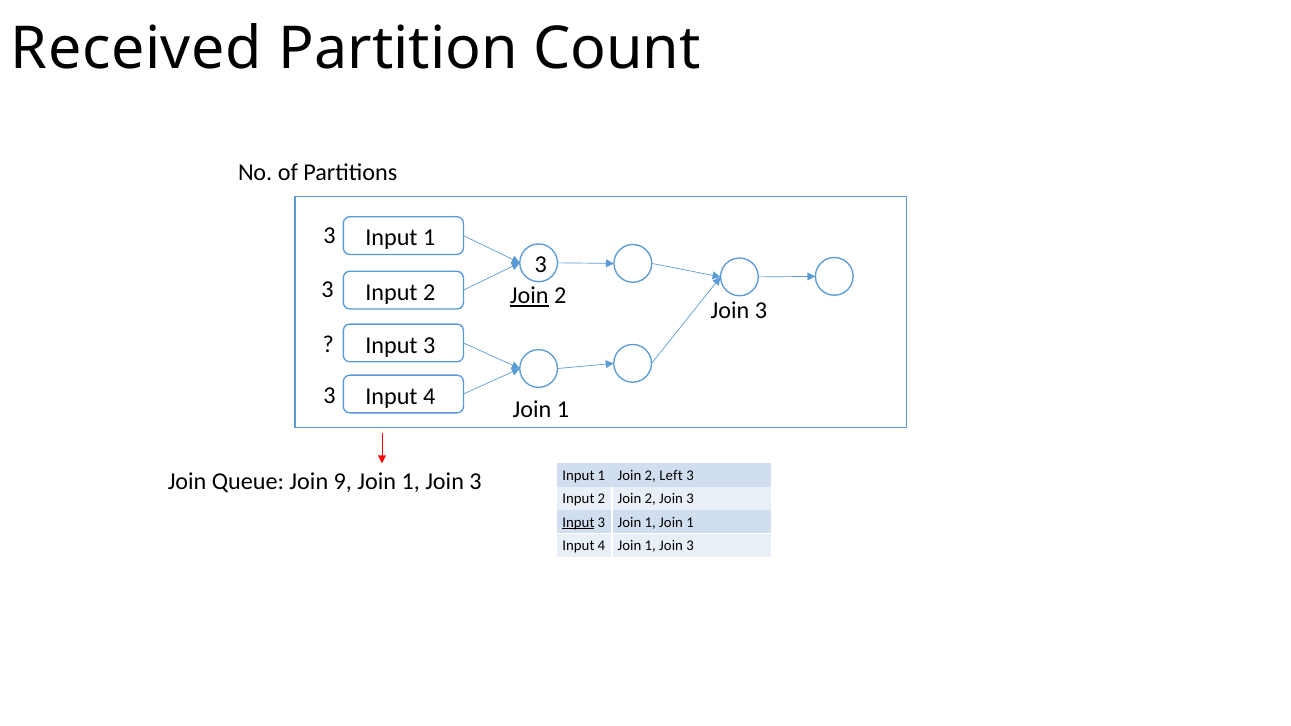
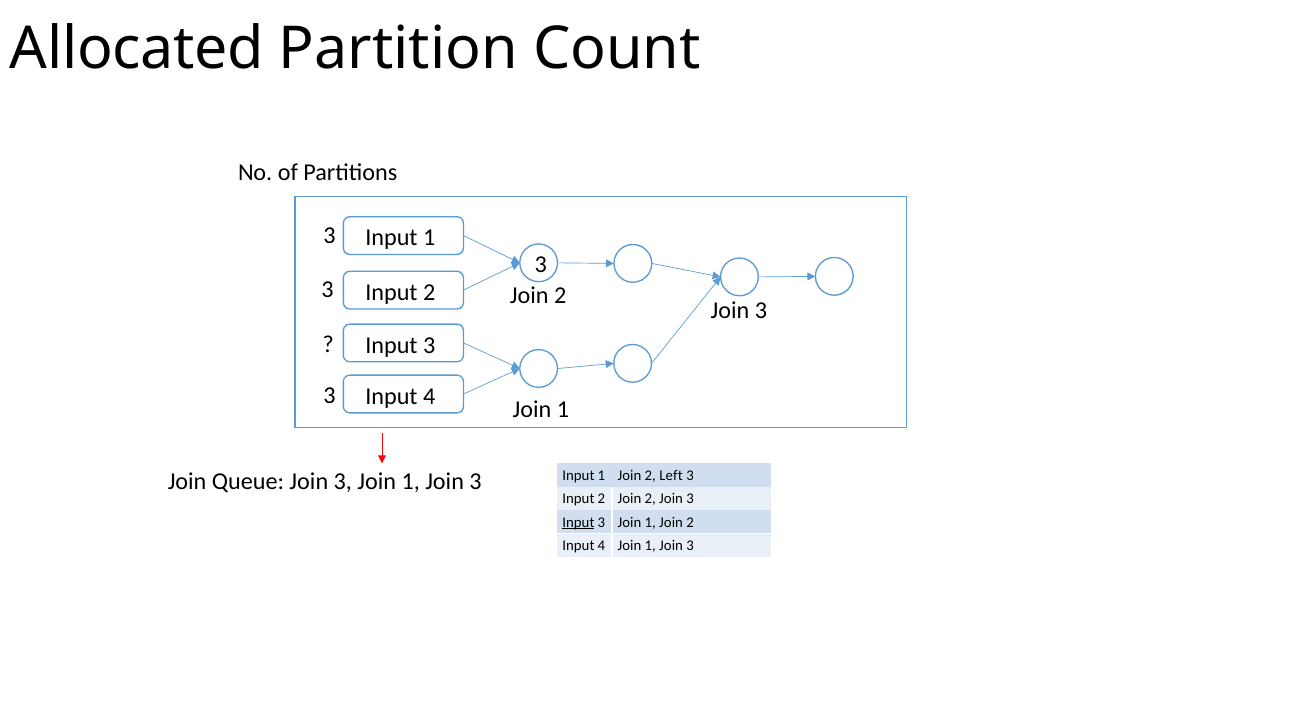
Received: Received -> Allocated
Join at (529, 296) underline: present -> none
Queue Join 9: 9 -> 3
1 at (690, 523): 1 -> 2
